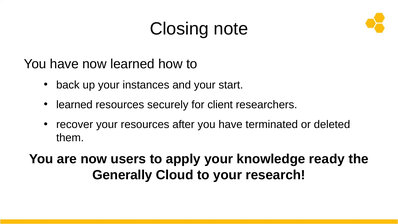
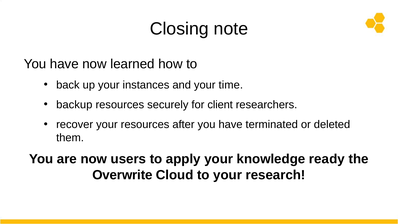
start: start -> time
learned at (74, 105): learned -> backup
Generally: Generally -> Overwrite
